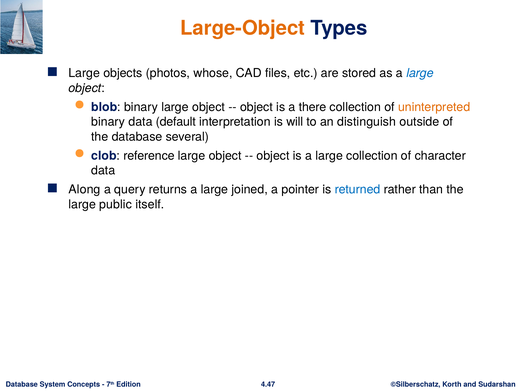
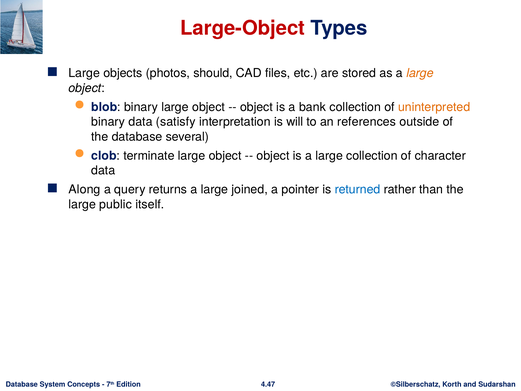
Large-Object colour: orange -> red
whose: whose -> should
large at (420, 73) colour: blue -> orange
there: there -> bank
default: default -> satisfy
distinguish: distinguish -> references
reference: reference -> terminate
